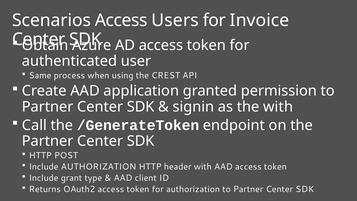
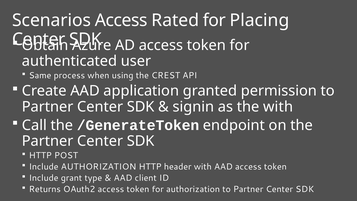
Users: Users -> Rated
Invoice: Invoice -> Placing
